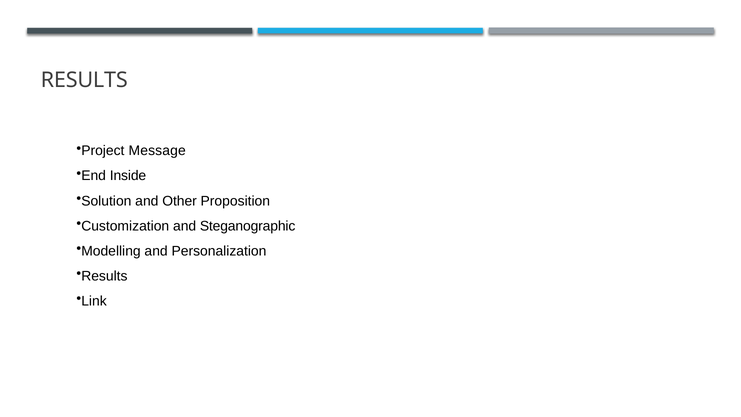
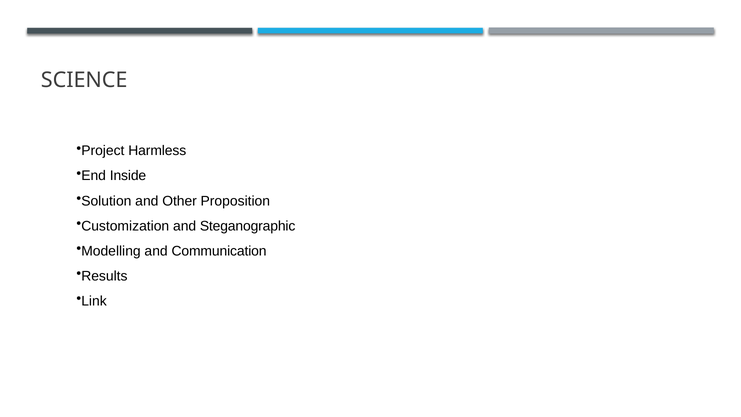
RESULTS at (84, 80): RESULTS -> SCIENCE
Message: Message -> Harmless
Personalization: Personalization -> Communication
